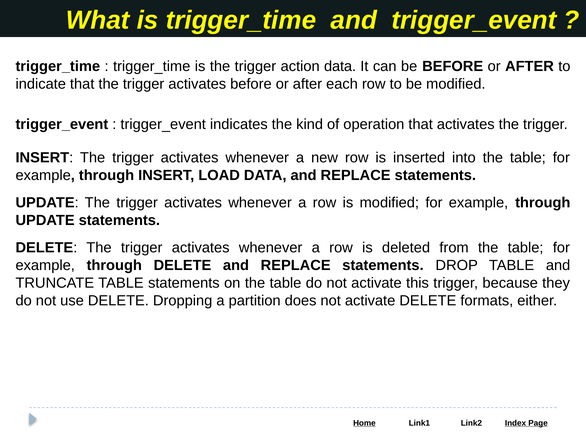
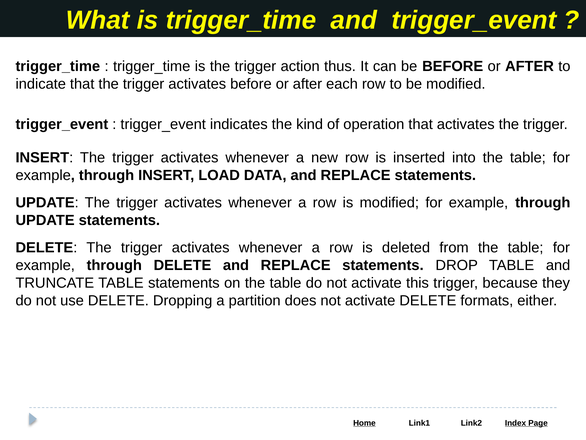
action data: data -> thus
